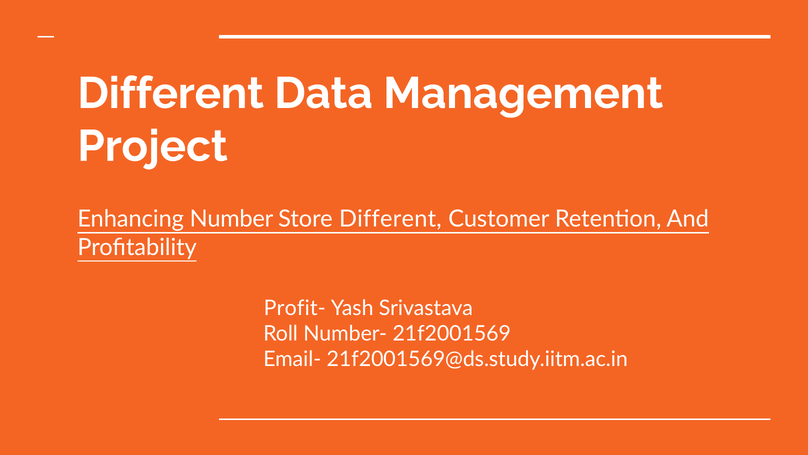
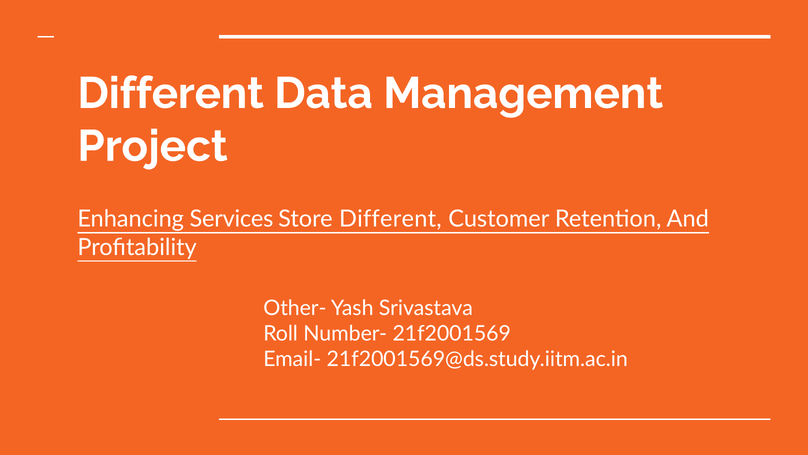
Number: Number -> Services
Profit-: Profit- -> Other-
